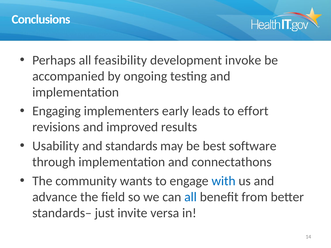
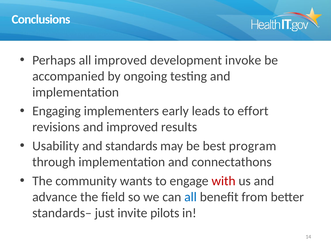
all feasibility: feasibility -> improved
software: software -> program
with colour: blue -> red
versa: versa -> pilots
